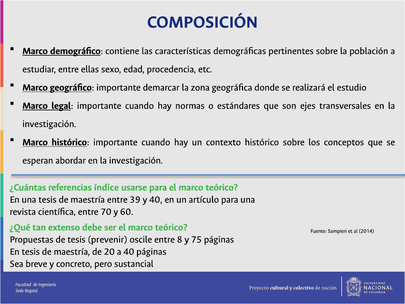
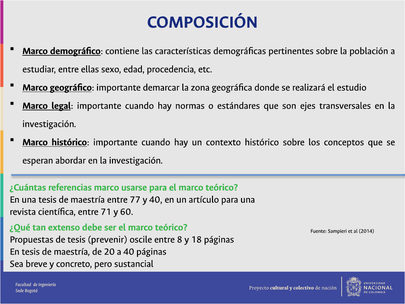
referencias índice: índice -> marco
39: 39 -> 77
70: 70 -> 71
75: 75 -> 18
